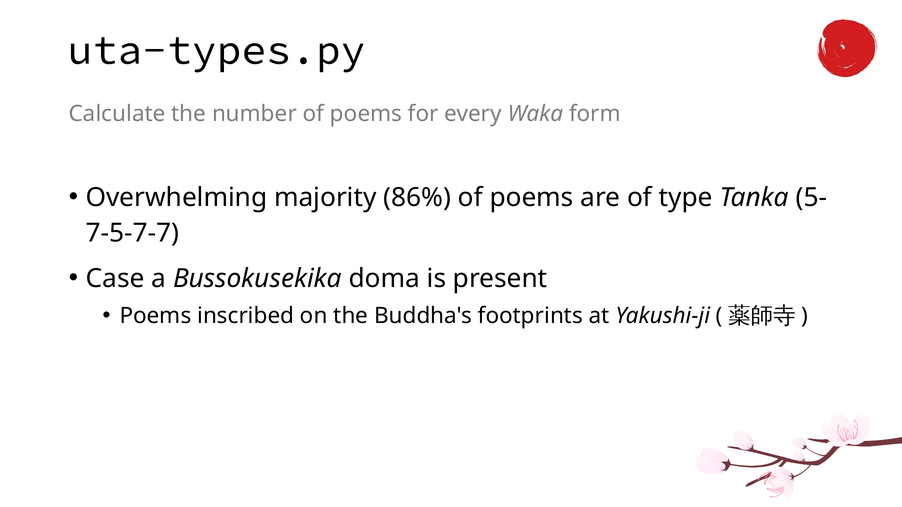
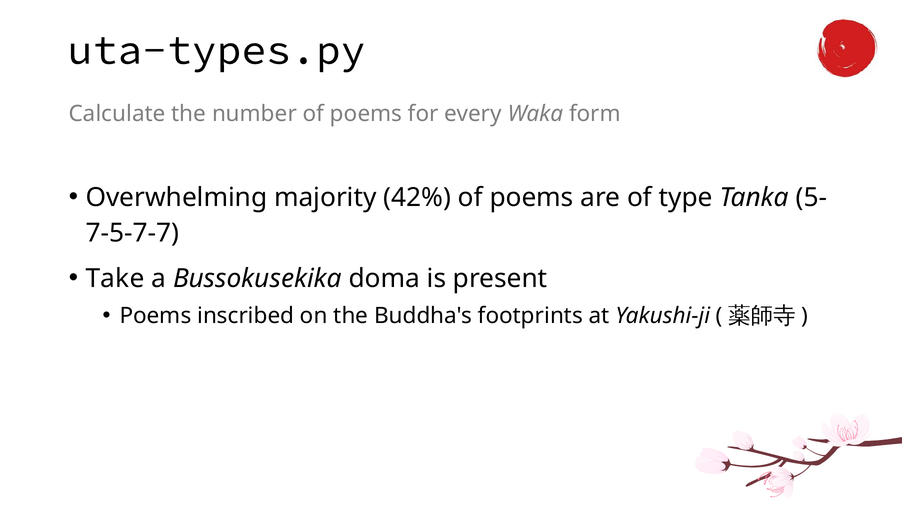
86%: 86% -> 42%
Case: Case -> Take
